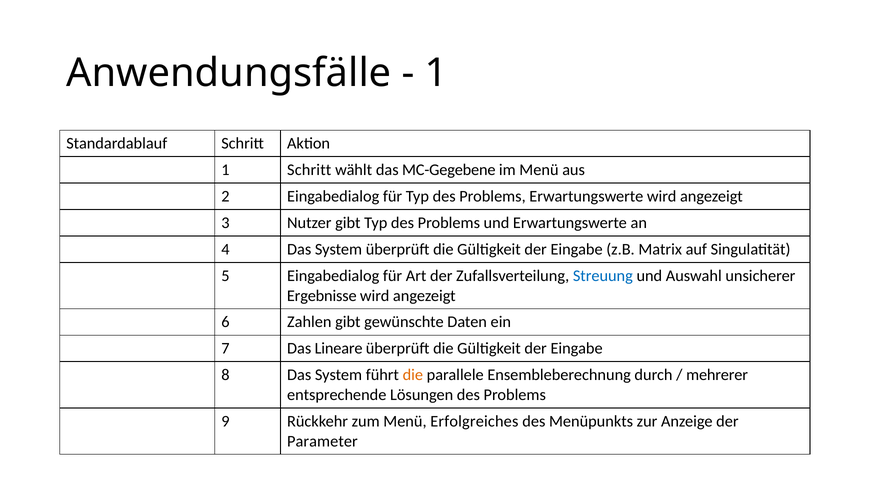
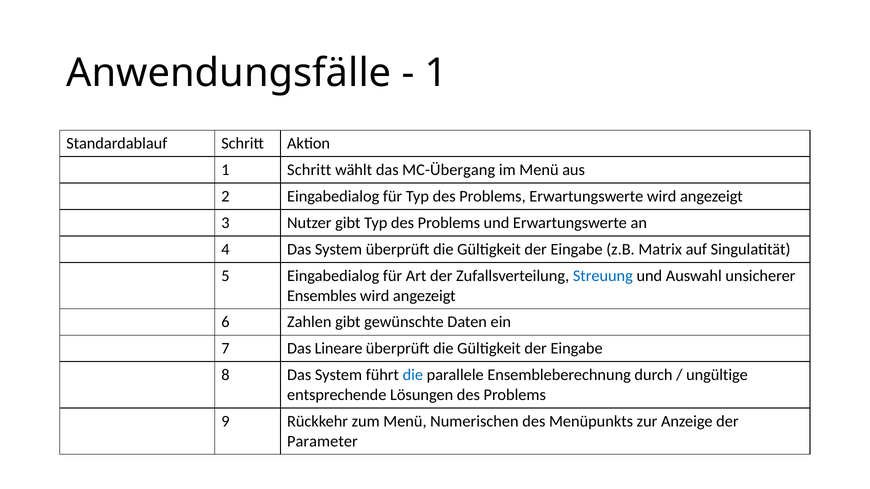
MC-Gegebene: MC-Gegebene -> MC-Übergang
Ergebnisse: Ergebnisse -> Ensembles
die at (413, 375) colour: orange -> blue
mehrerer: mehrerer -> ungültige
Erfolgreiches: Erfolgreiches -> Numerischen
